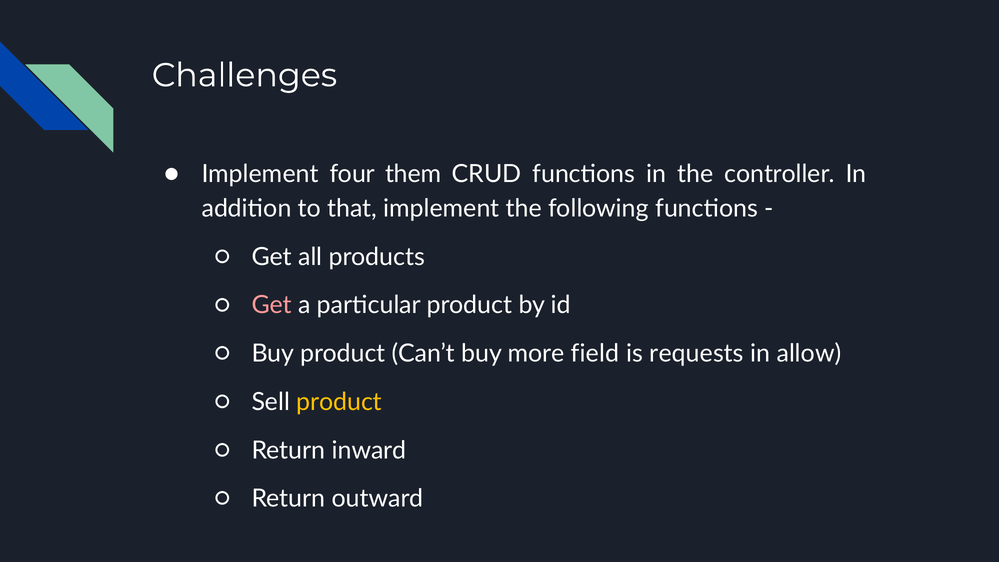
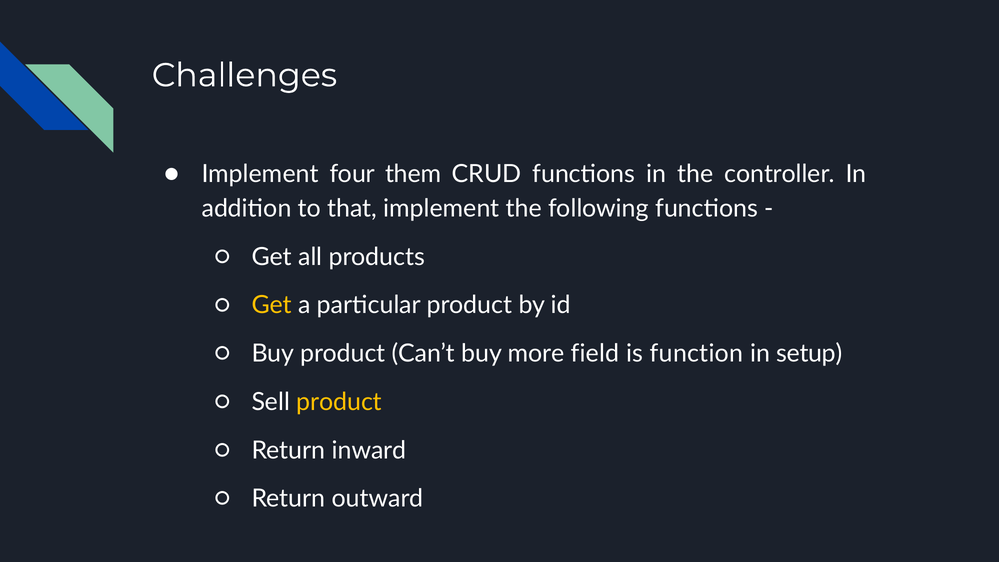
Get at (272, 305) colour: pink -> yellow
requests: requests -> function
allow: allow -> setup
